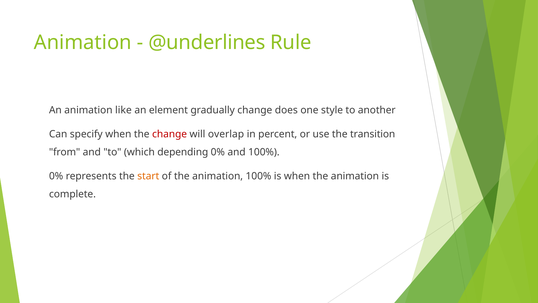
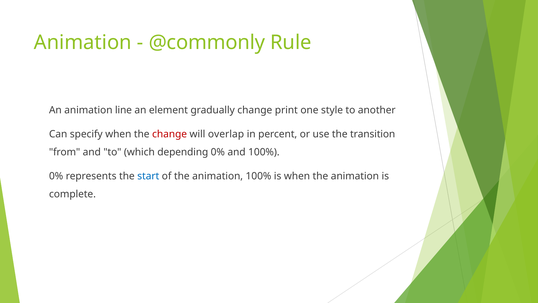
@underlines: @underlines -> @commonly
like: like -> line
does: does -> print
start colour: orange -> blue
